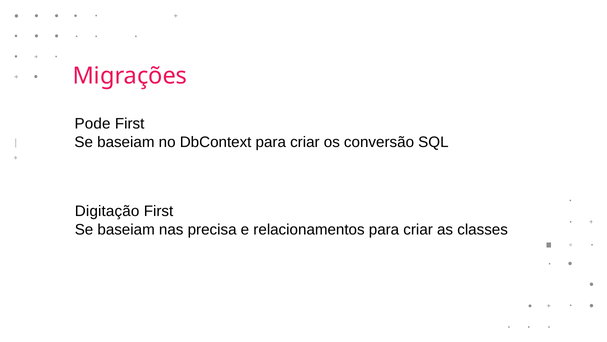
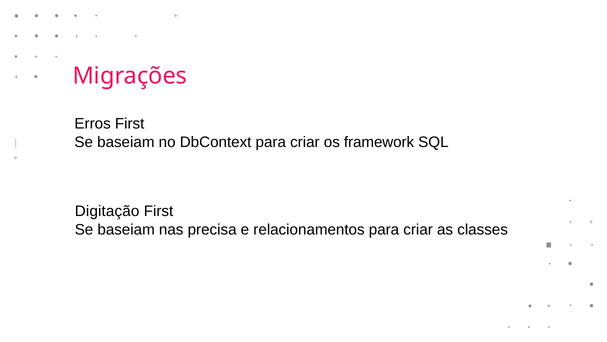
Pode: Pode -> Erros
conversão: conversão -> framework
